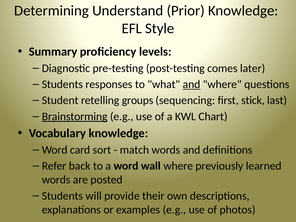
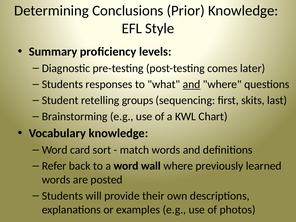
Understand: Understand -> Conclusions
stick: stick -> skits
Brainstorming underline: present -> none
